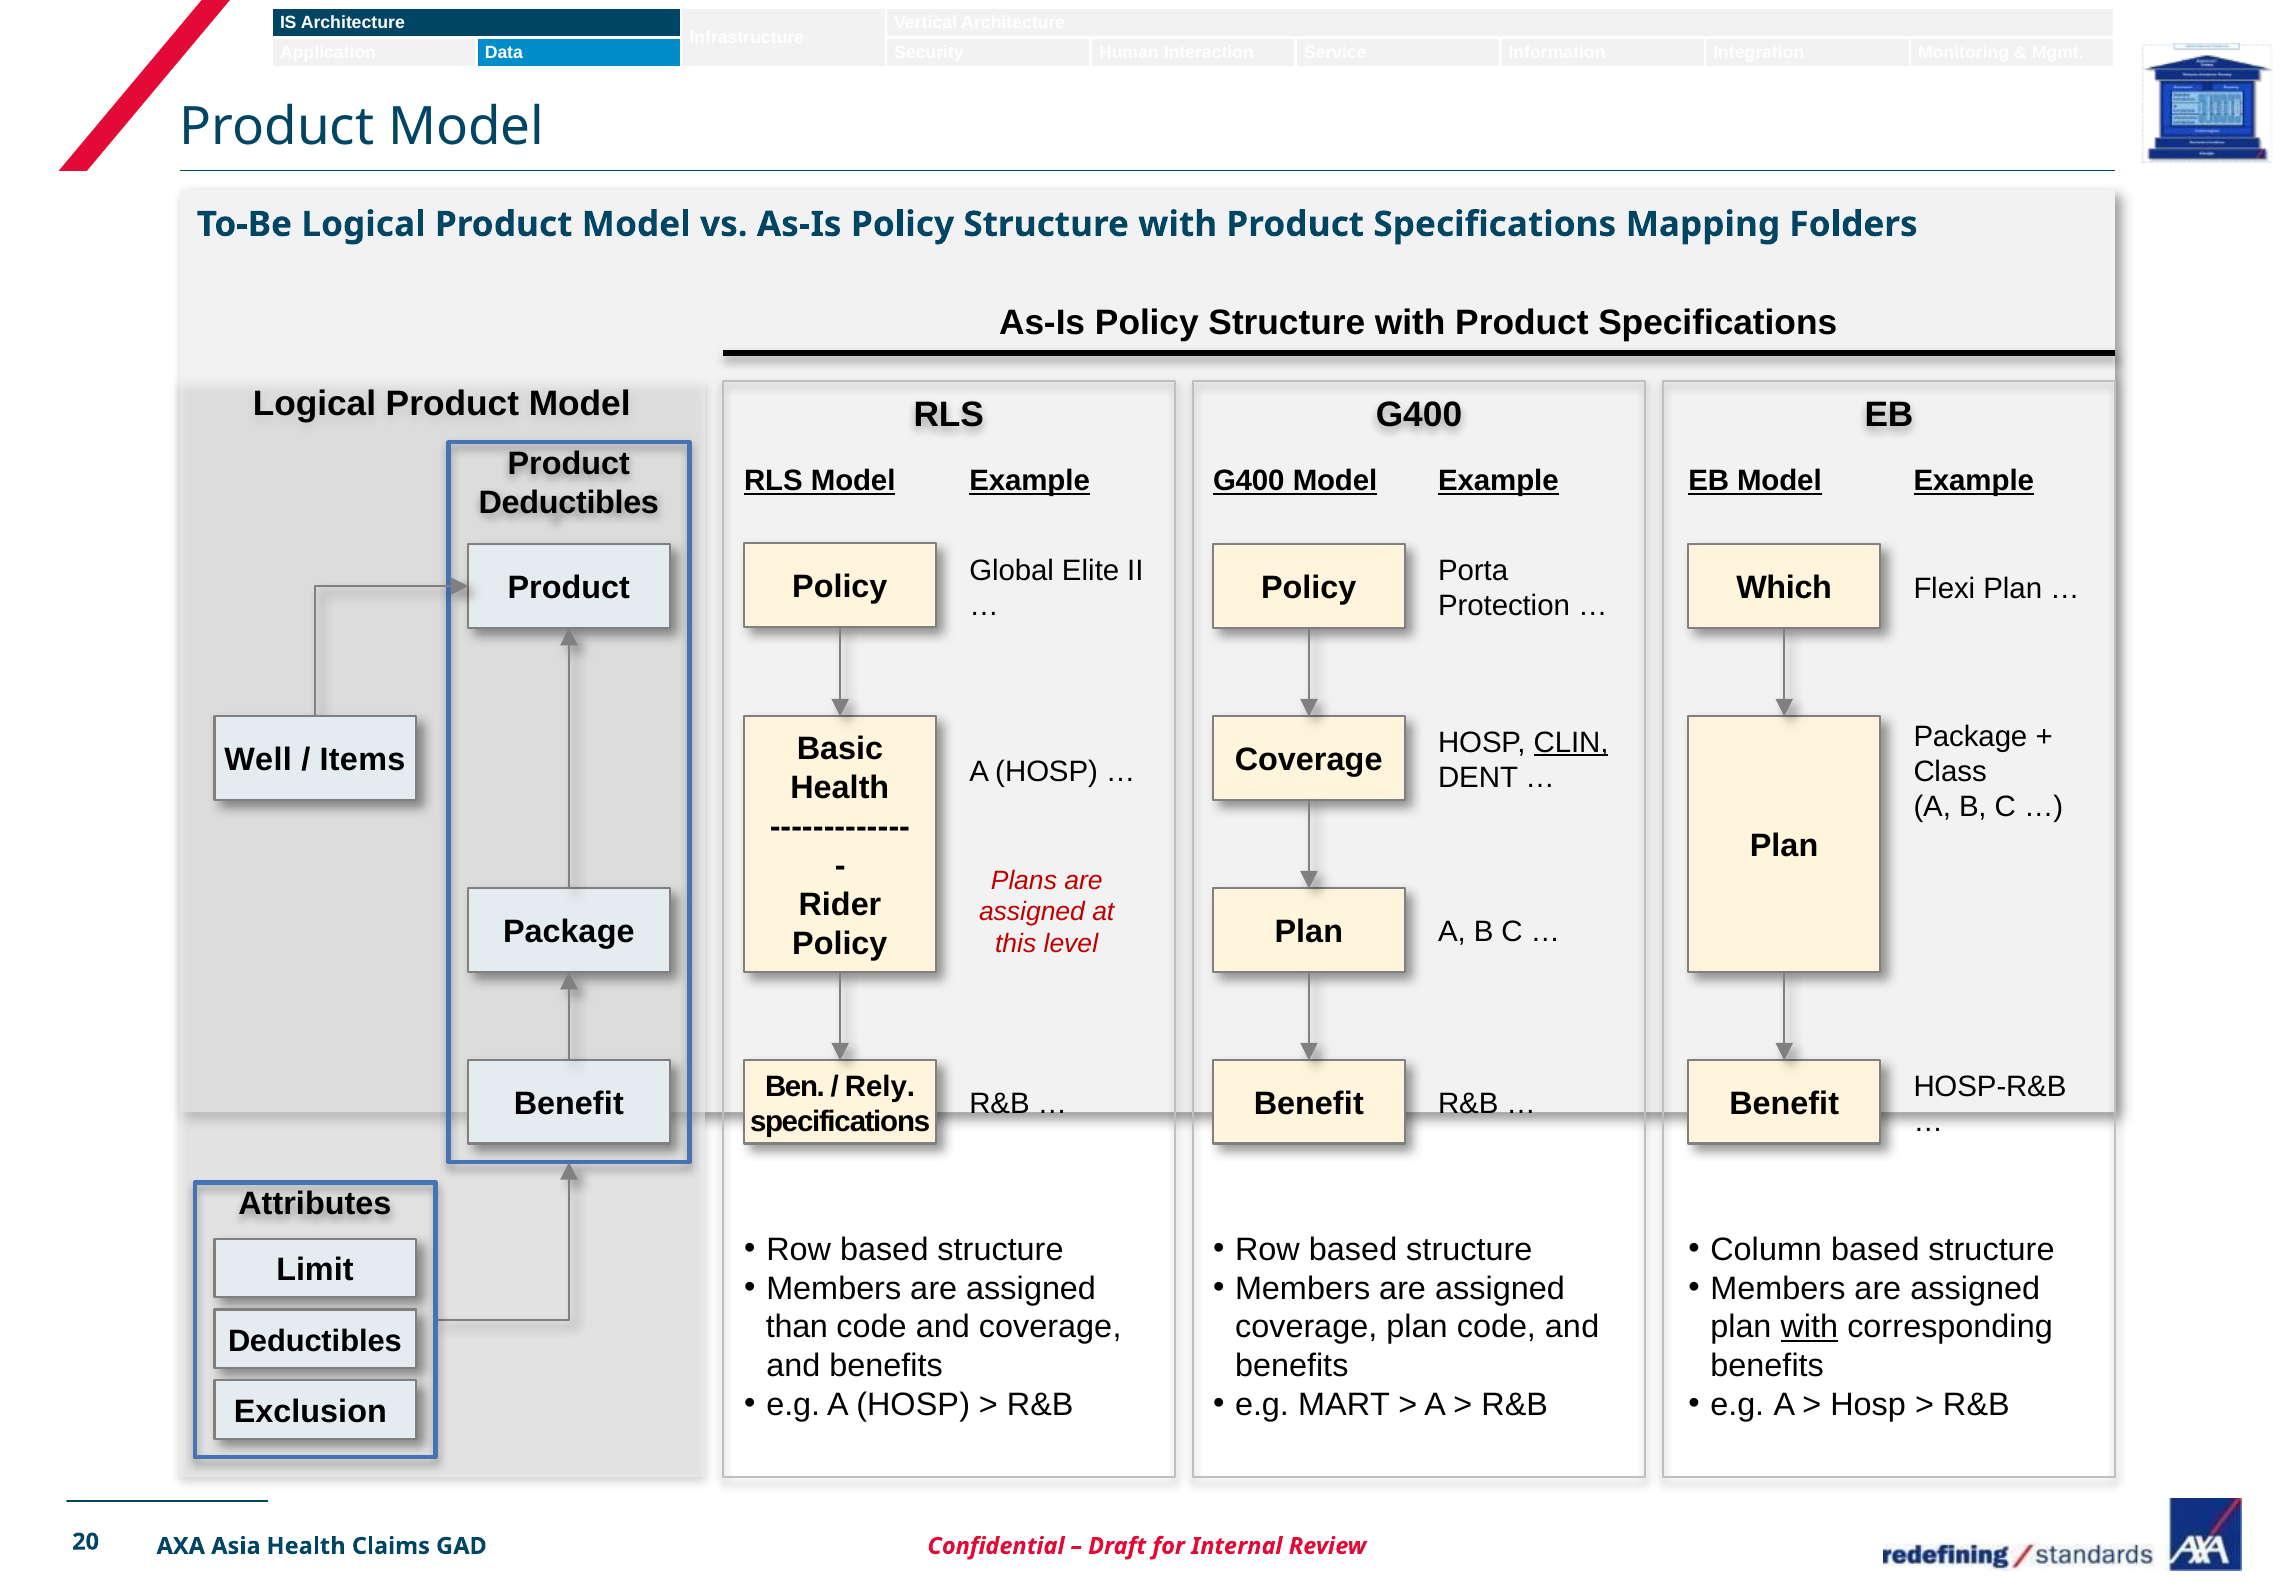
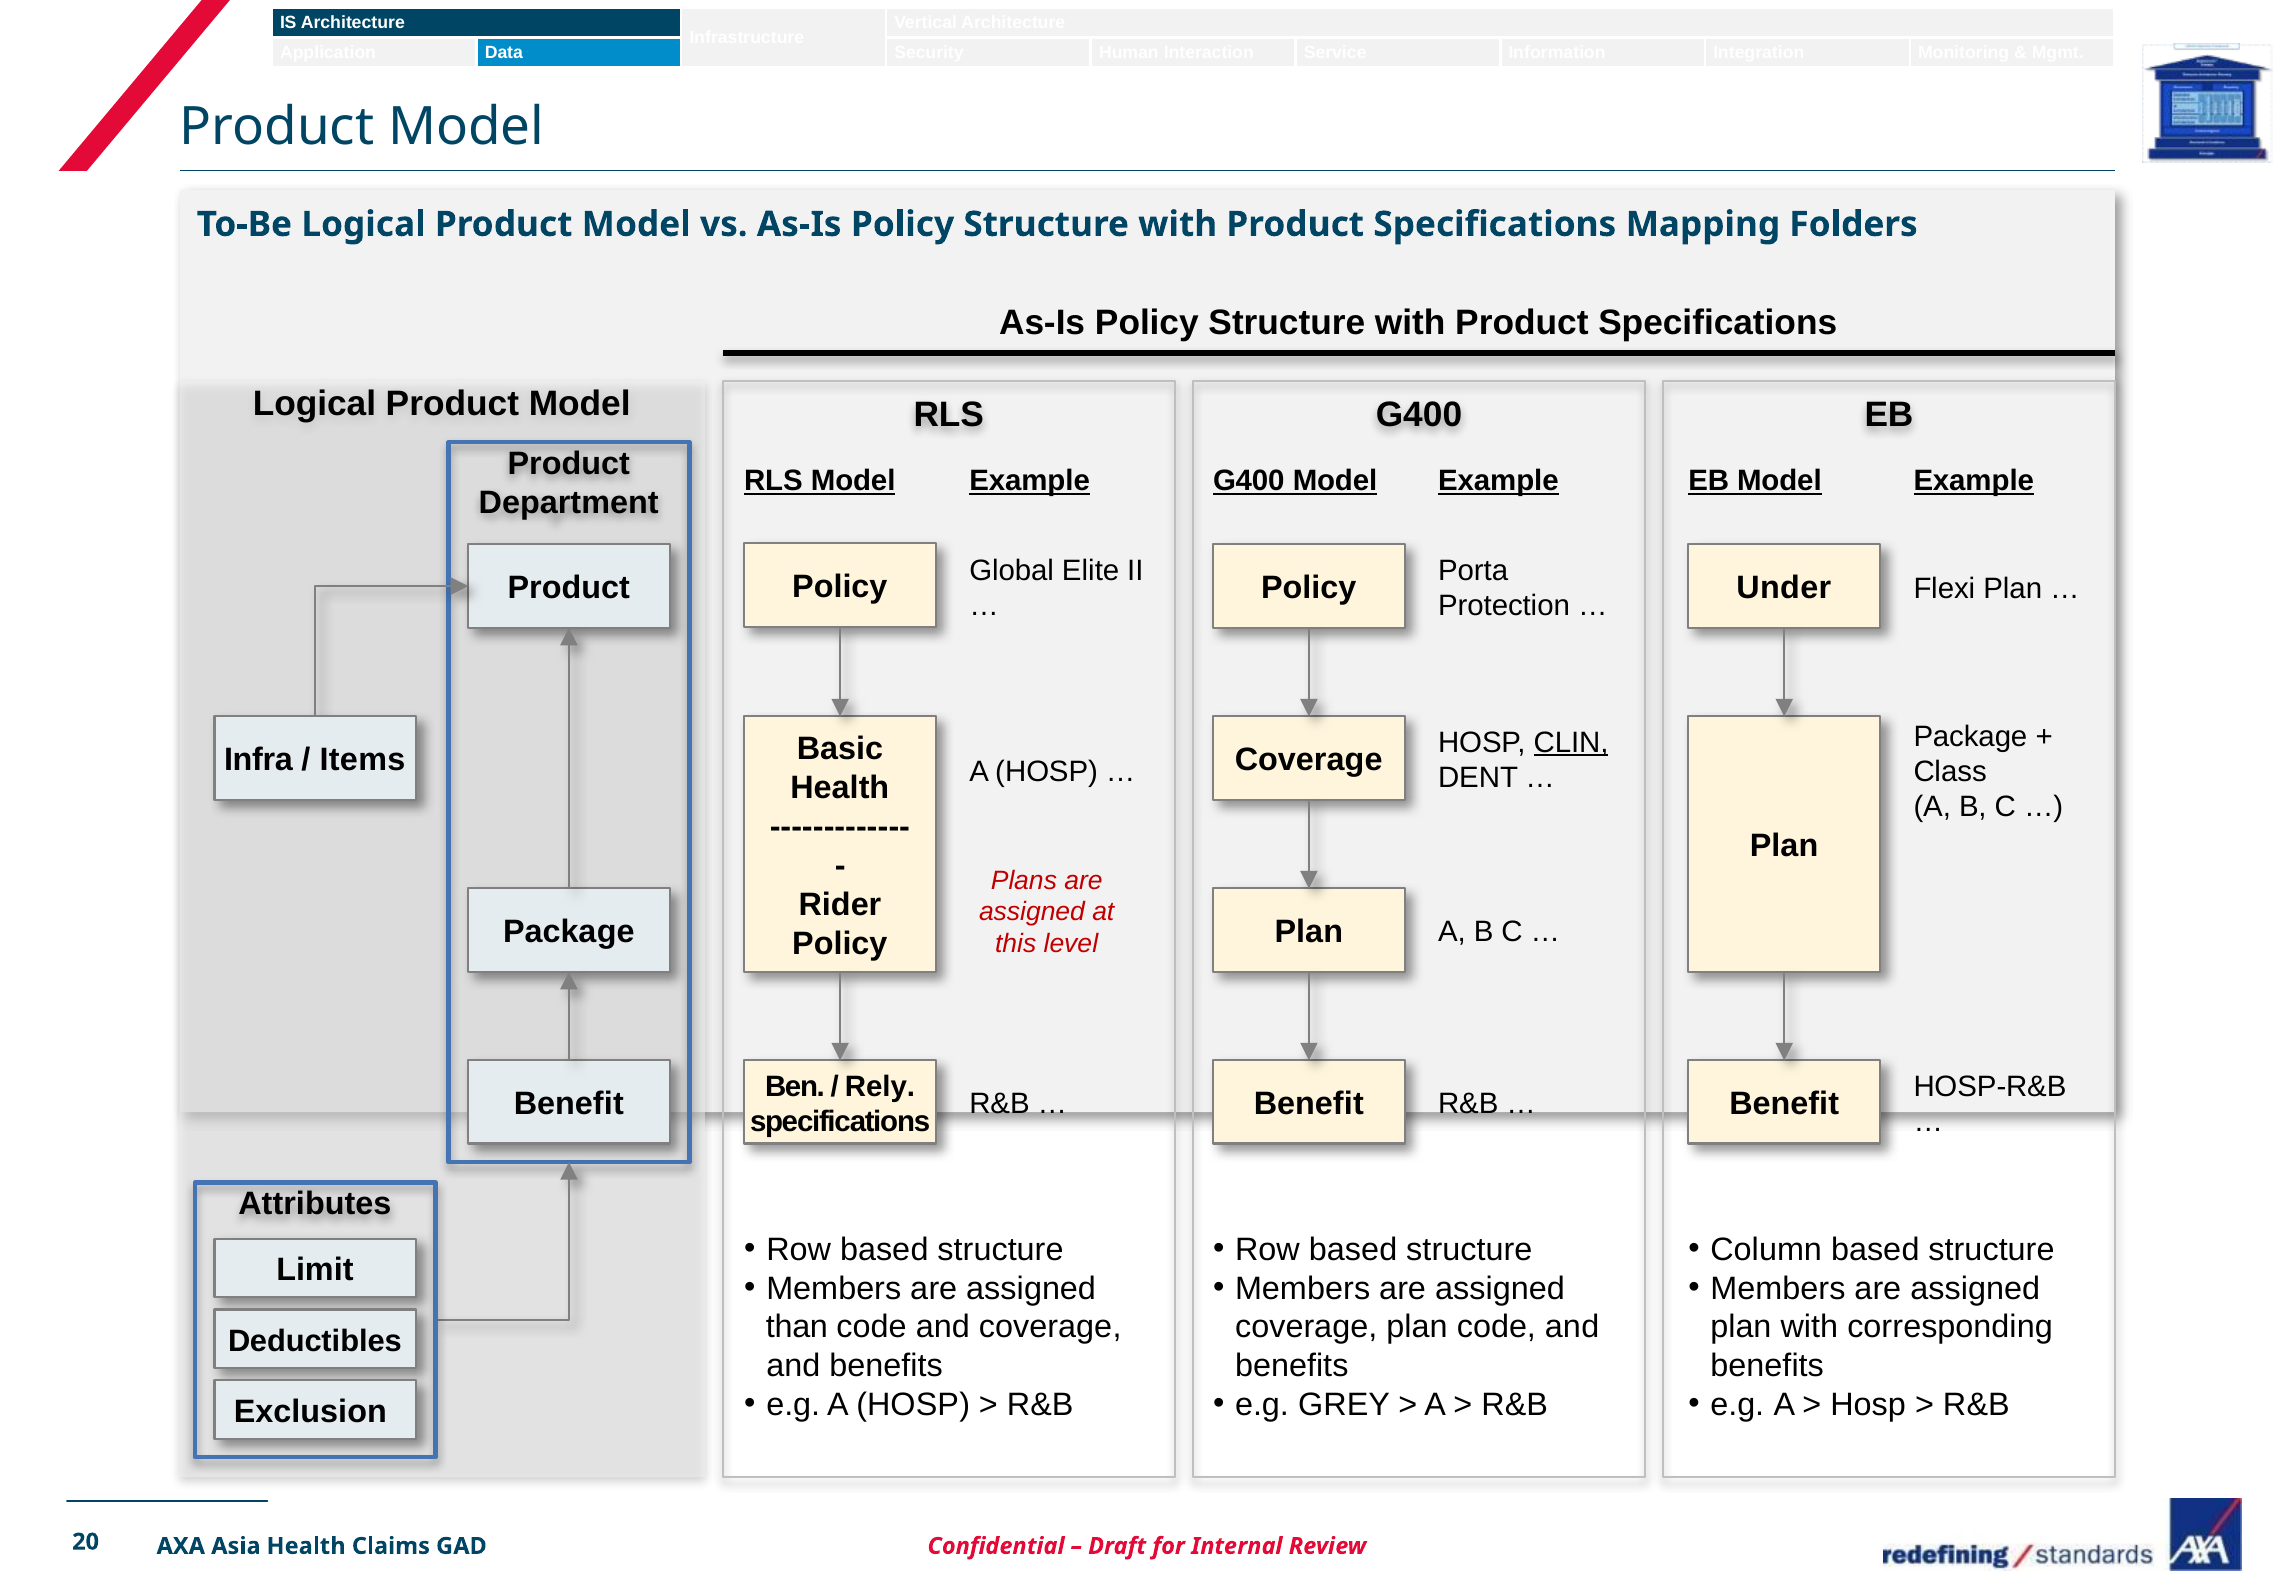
Deductibles at (569, 503): Deductibles -> Department
Which: Which -> Under
Well: Well -> Infra
with at (1809, 1327) underline: present -> none
MART: MART -> GREY
